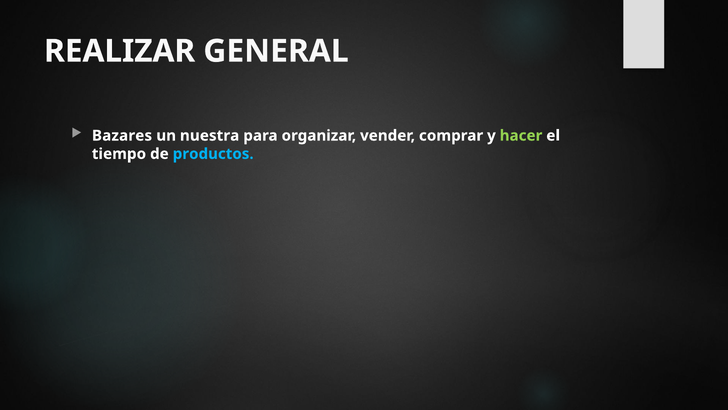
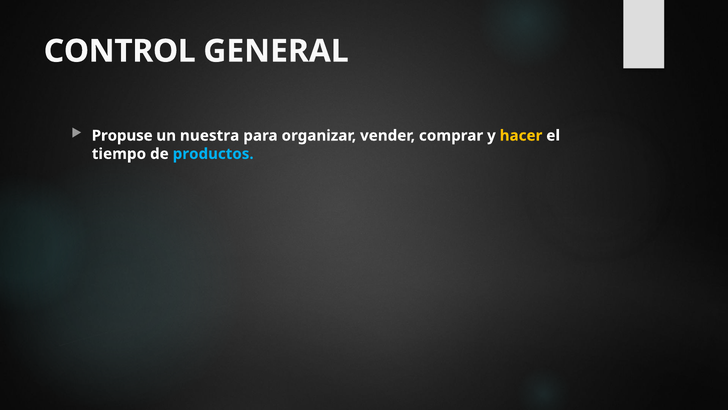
REALIZAR: REALIZAR -> CONTROL
Bazares: Bazares -> Propuse
hacer colour: light green -> yellow
